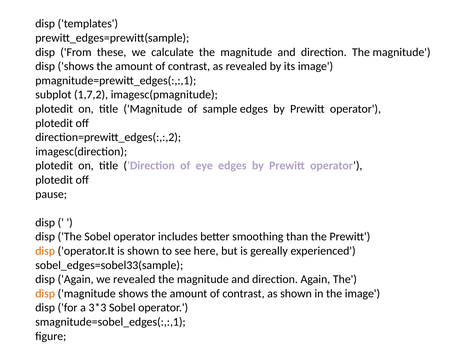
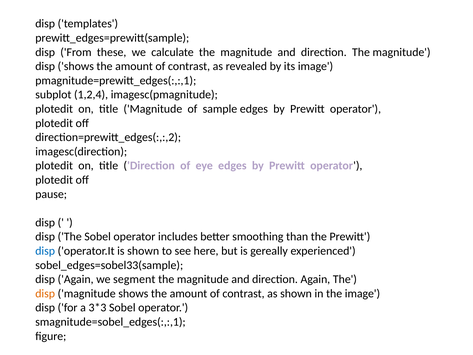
1,7,2: 1,7,2 -> 1,2,4
disp at (45, 251) colour: orange -> blue
we revealed: revealed -> segment
